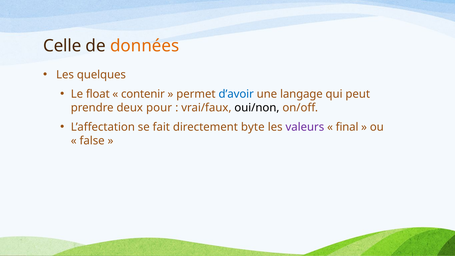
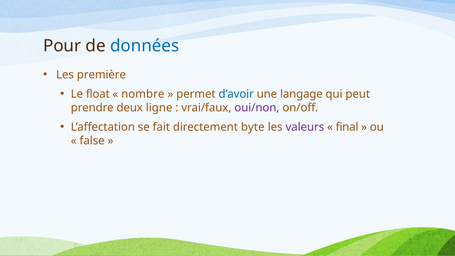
Celle: Celle -> Pour
données colour: orange -> blue
quelques: quelques -> première
contenir: contenir -> nombre
pour: pour -> ligne
oui/non colour: black -> purple
